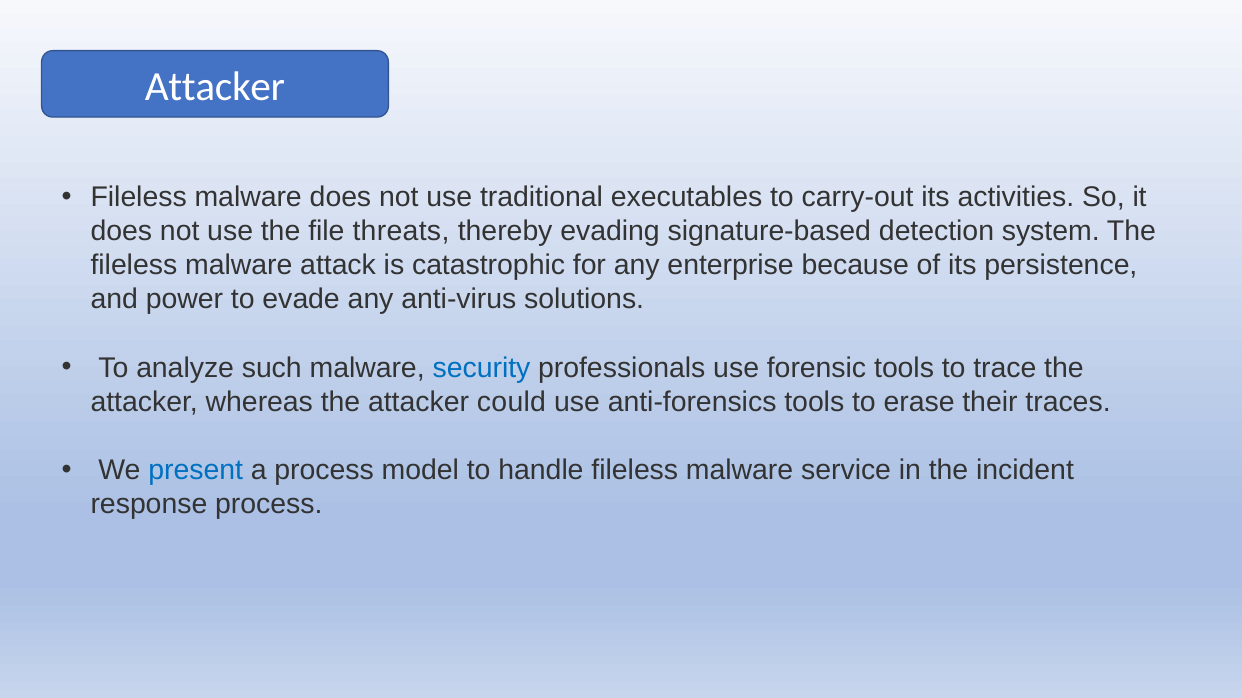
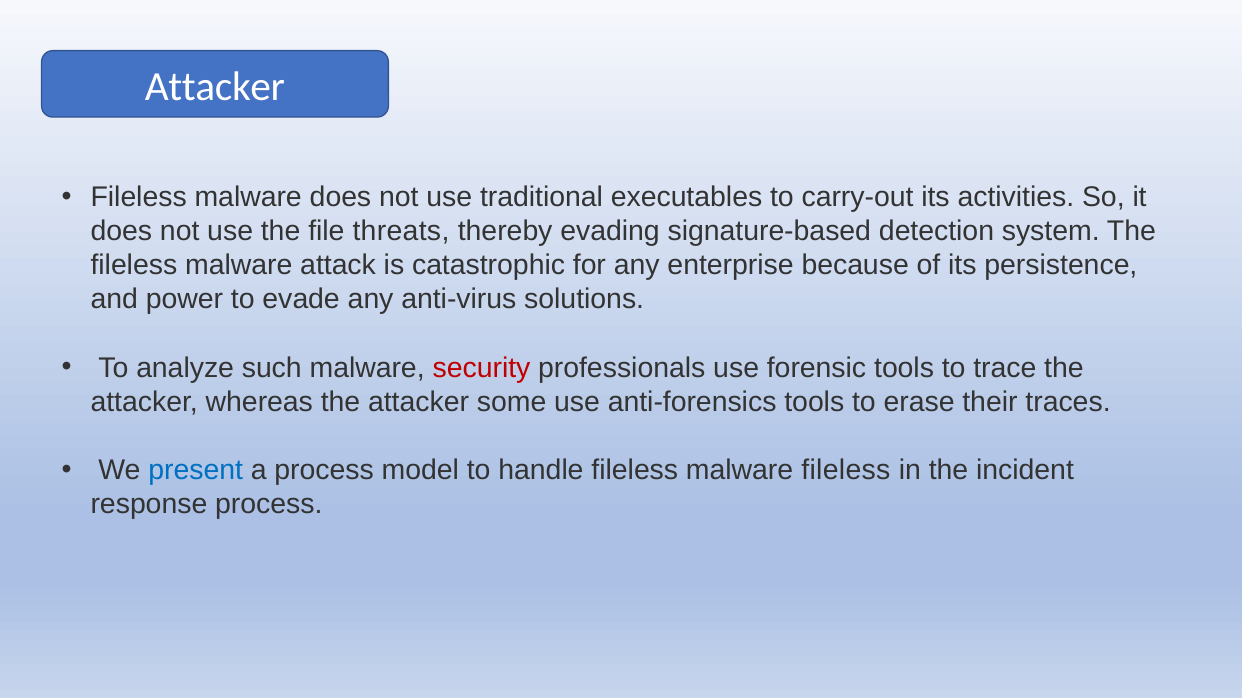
security colour: blue -> red
could: could -> some
malware service: service -> fileless
